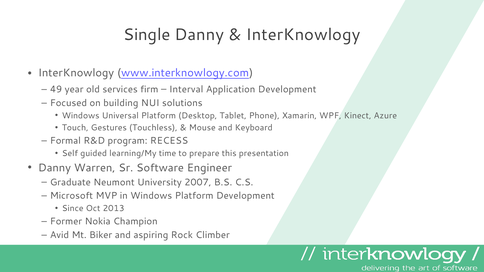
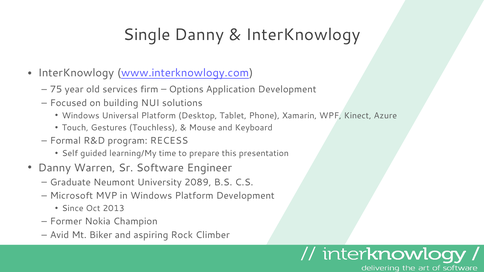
49: 49 -> 75
Interval: Interval -> Options
2007: 2007 -> 2089
